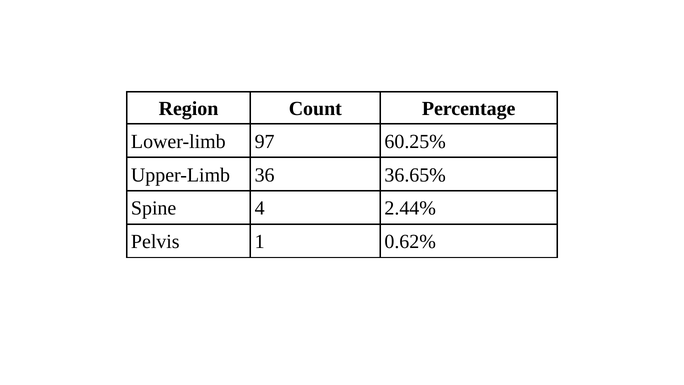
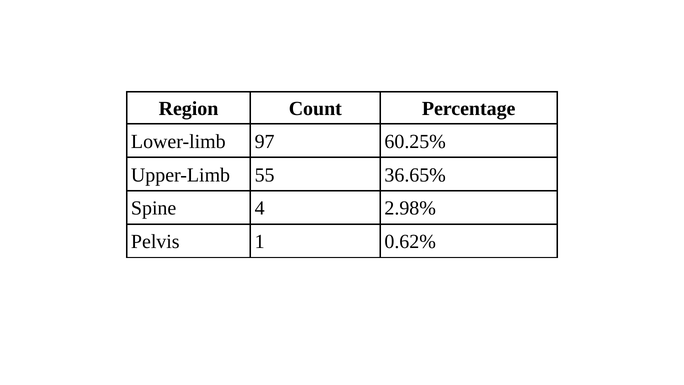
36: 36 -> 55
2.44%: 2.44% -> 2.98%
